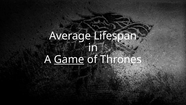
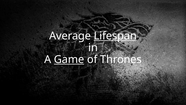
Lifespan underline: none -> present
